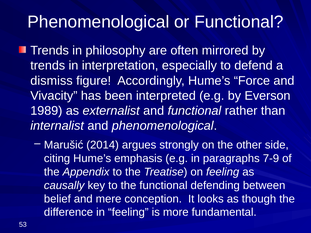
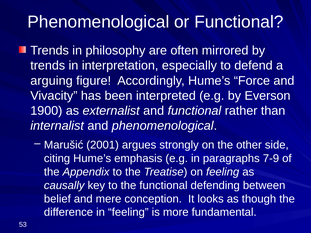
dismiss: dismiss -> arguing
1989: 1989 -> 1900
2014: 2014 -> 2001
